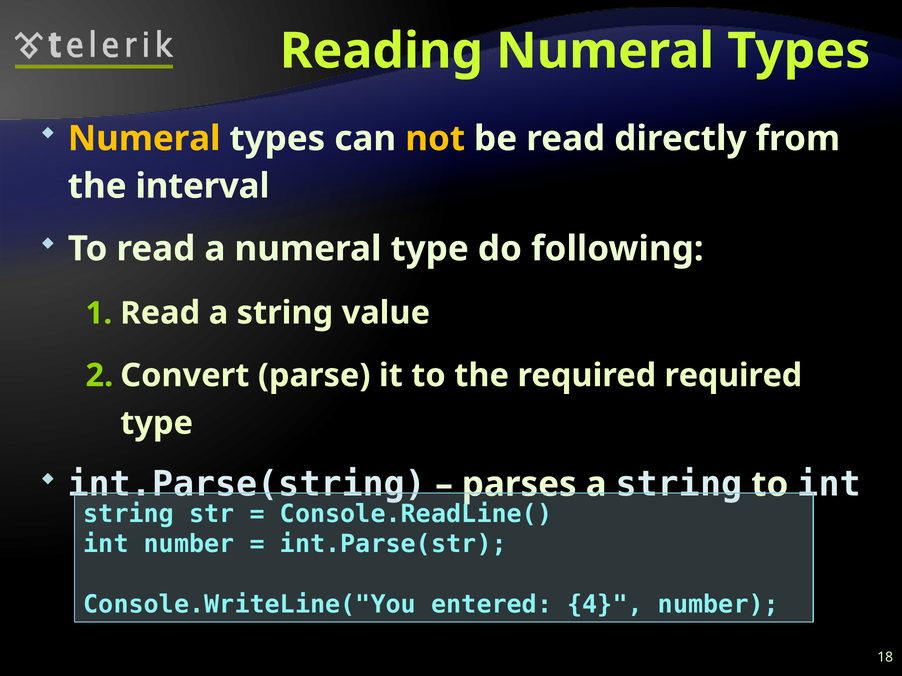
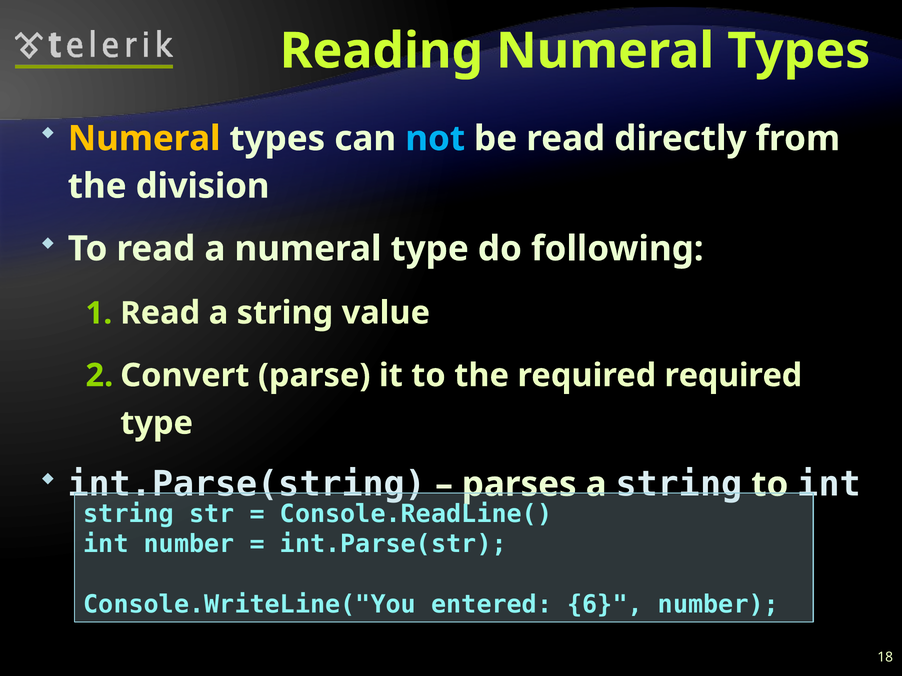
not colour: yellow -> light blue
interval: interval -> division
4: 4 -> 6
